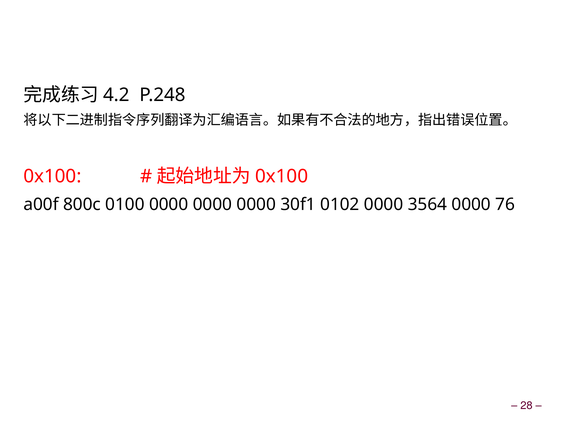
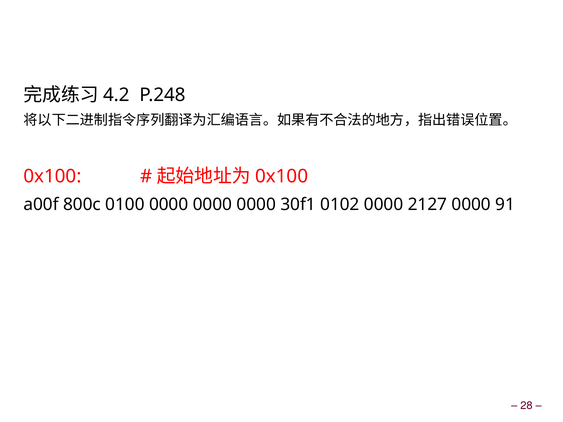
3564: 3564 -> 2127
76: 76 -> 91
